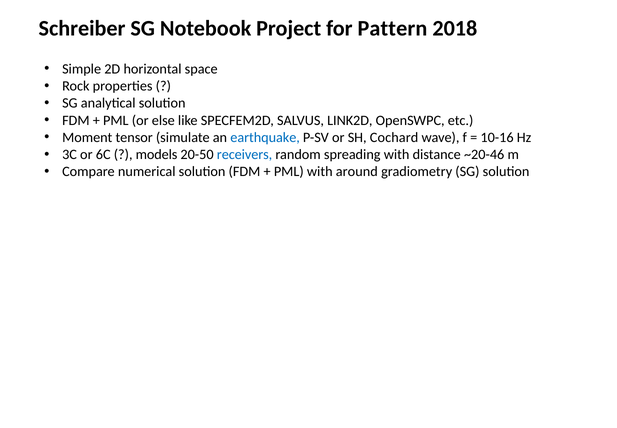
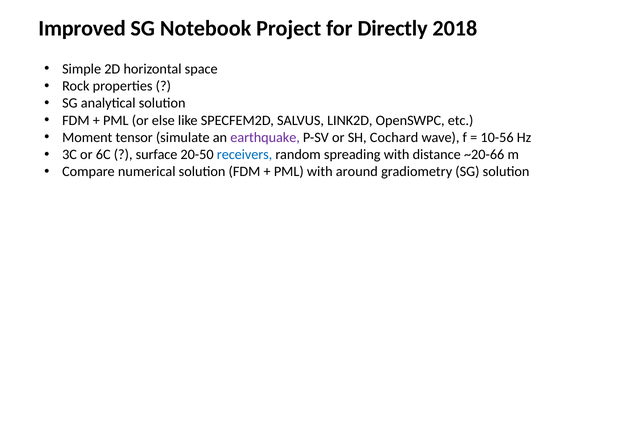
Schreiber: Schreiber -> Improved
Pattern: Pattern -> Directly
earthquake colour: blue -> purple
10-16: 10-16 -> 10-56
models: models -> surface
~20-46: ~20-46 -> ~20-66
